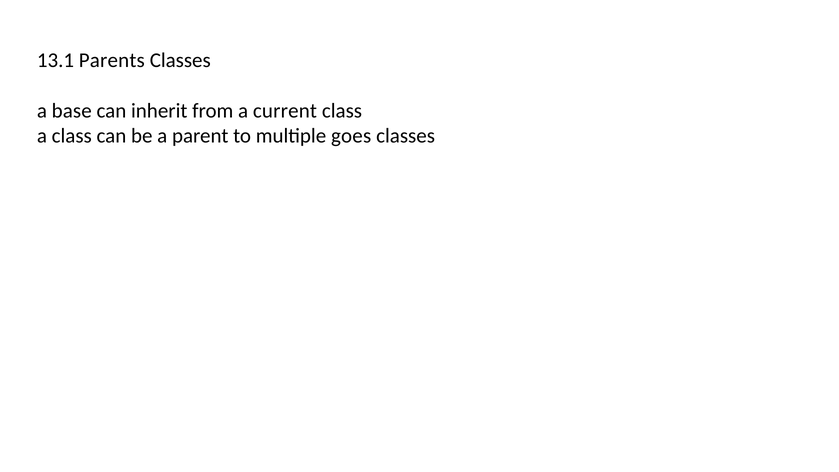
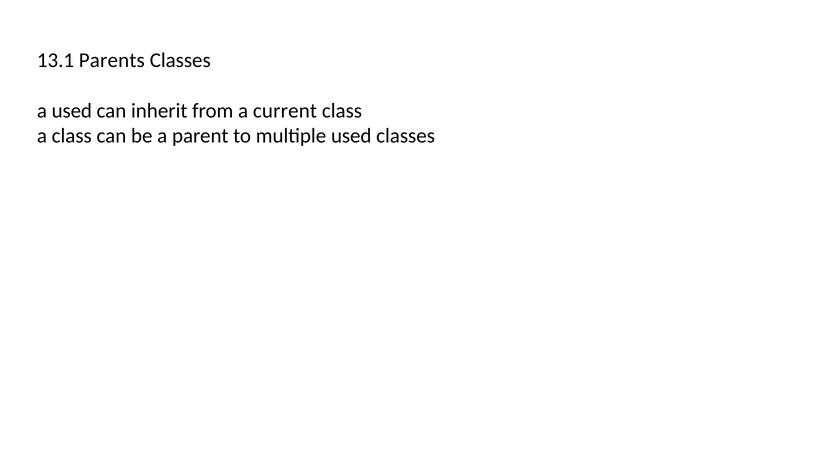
a base: base -> used
multiple goes: goes -> used
